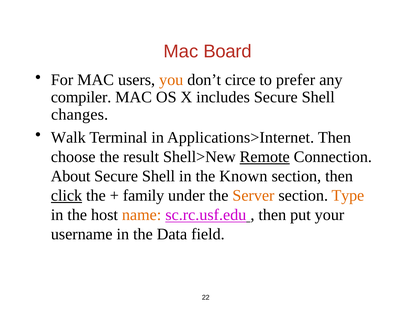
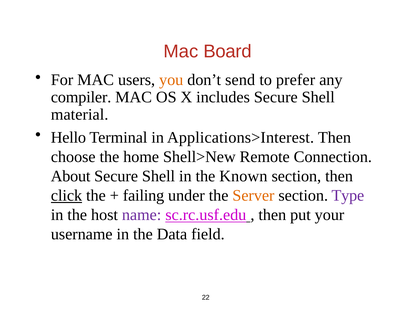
circe: circe -> send
changes: changes -> material
Walk: Walk -> Hello
Applications>Internet: Applications>Internet -> Applications>Interest
result: result -> home
Remote underline: present -> none
family: family -> failing
Type colour: orange -> purple
name colour: orange -> purple
